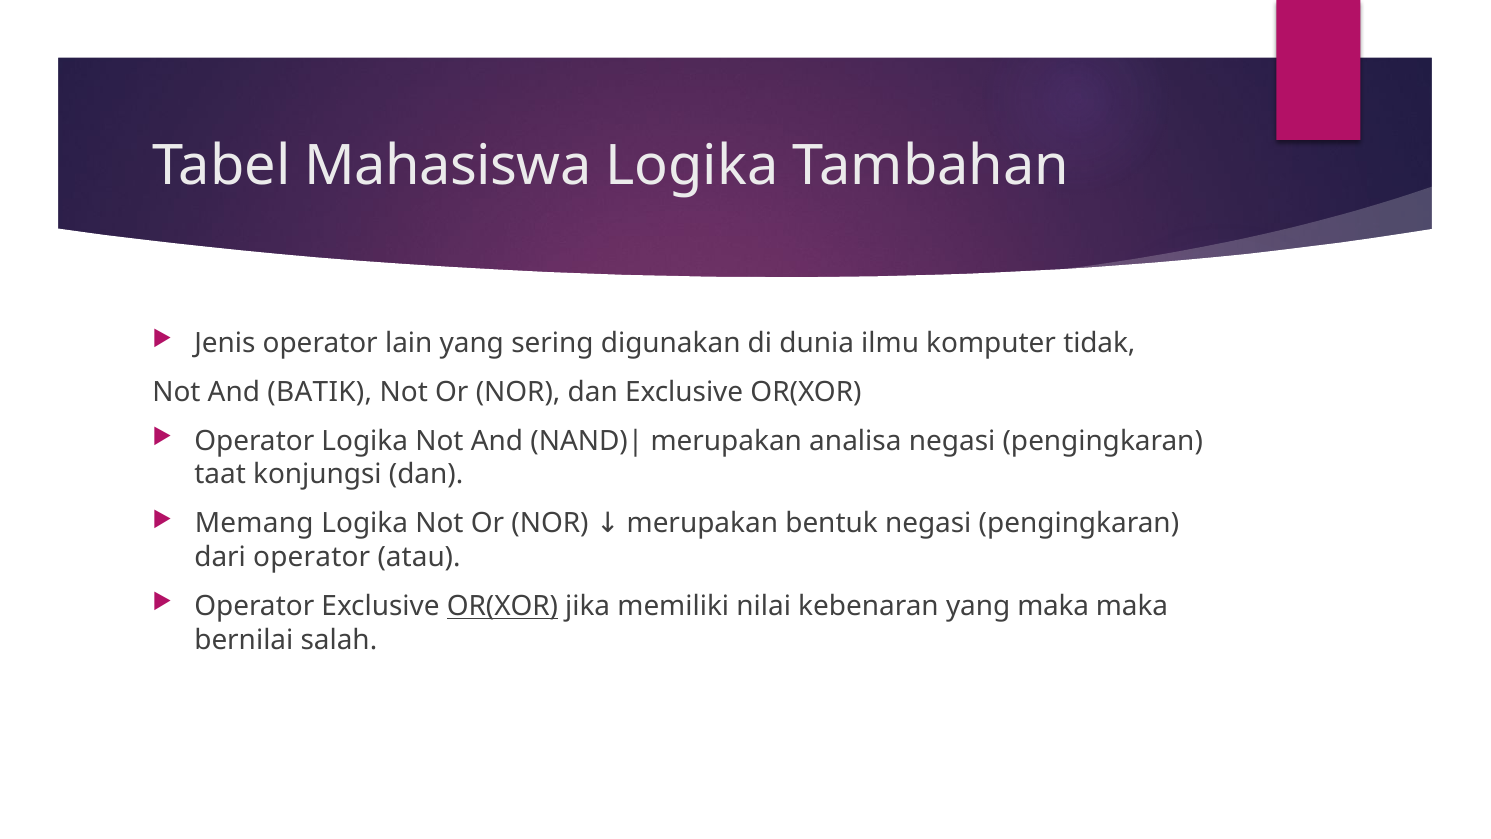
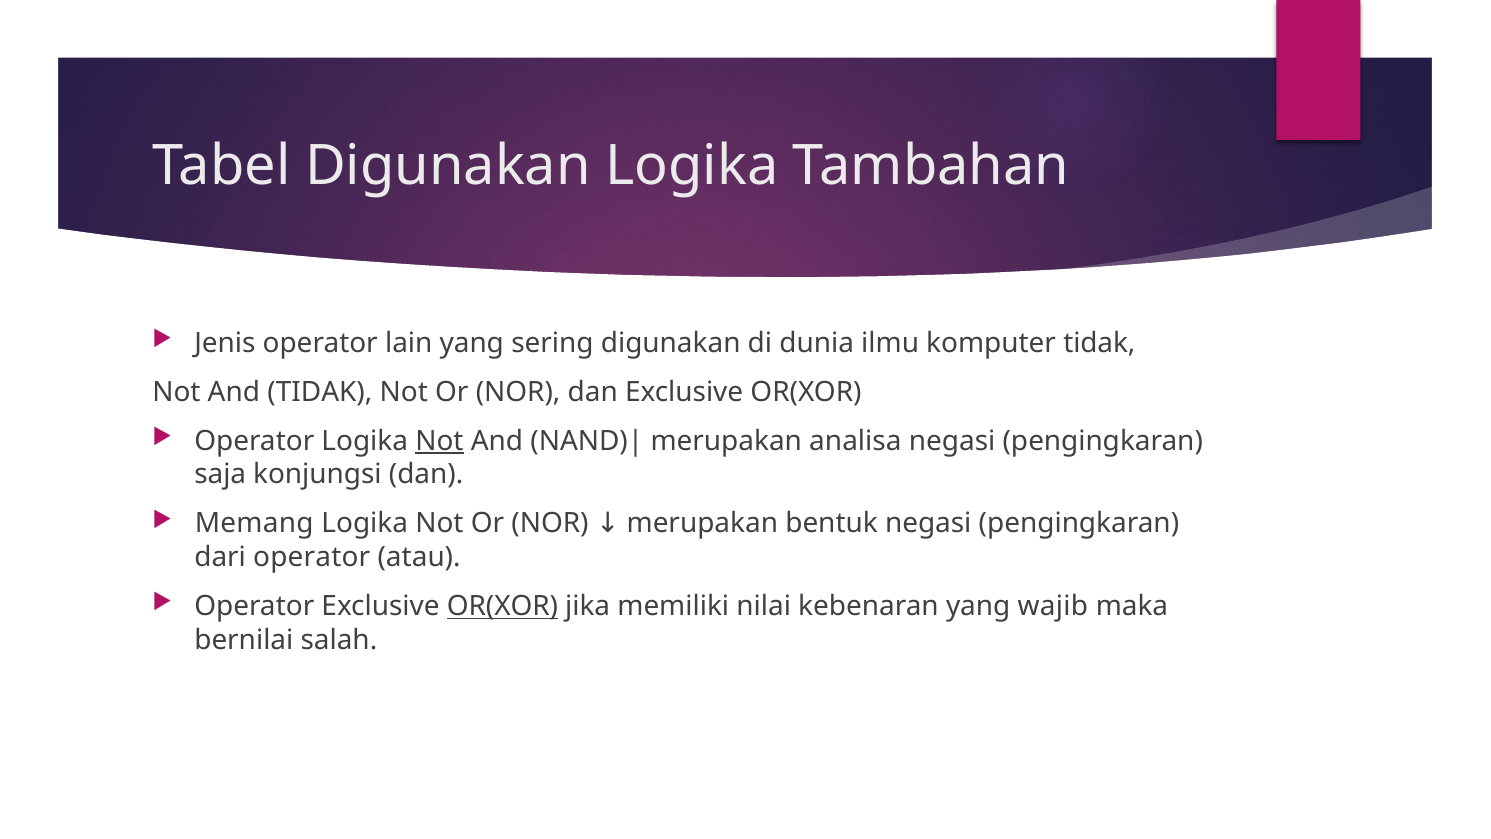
Tabel Mahasiswa: Mahasiswa -> Digunakan
And BATIK: BATIK -> TIDAK
Not at (439, 441) underline: none -> present
taat: taat -> saja
yang maka: maka -> wajib
